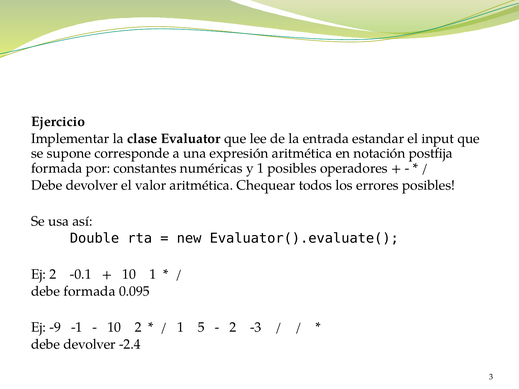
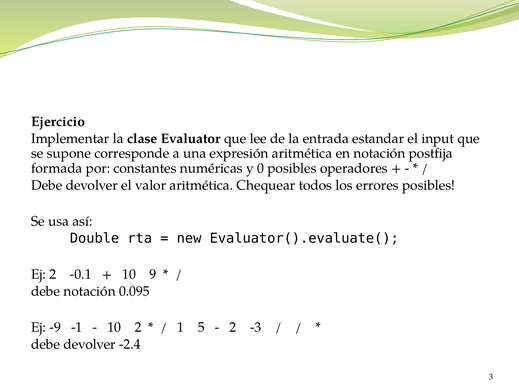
y 1: 1 -> 0
10 1: 1 -> 9
debe formada: formada -> notación
